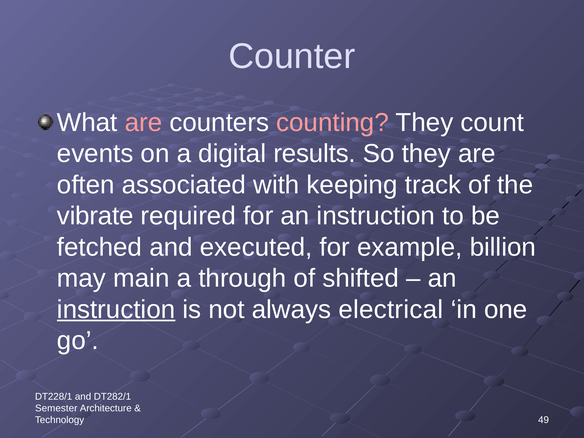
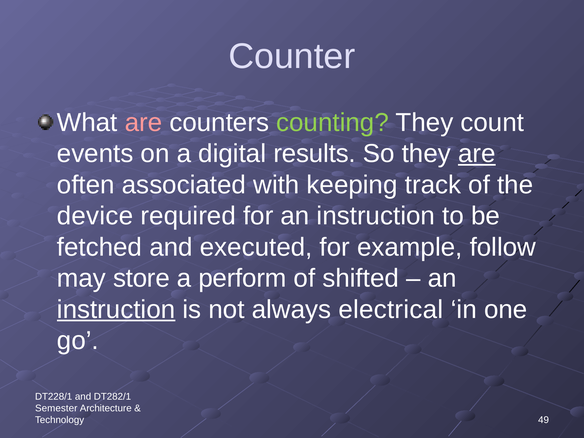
counting colour: pink -> light green
are at (477, 154) underline: none -> present
vibrate: vibrate -> device
billion: billion -> follow
main: main -> store
through: through -> perform
